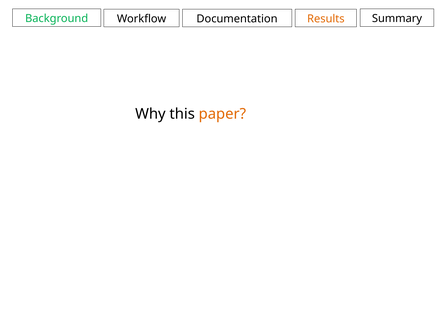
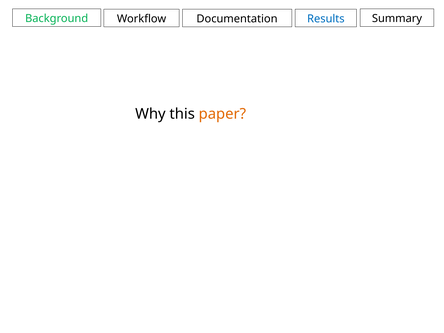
Results colour: orange -> blue
